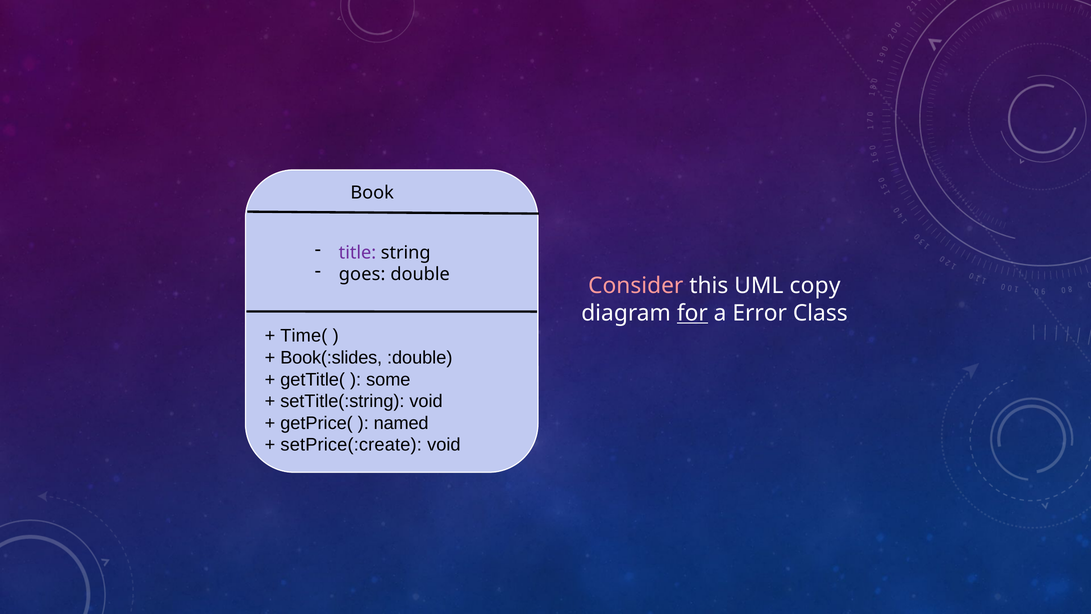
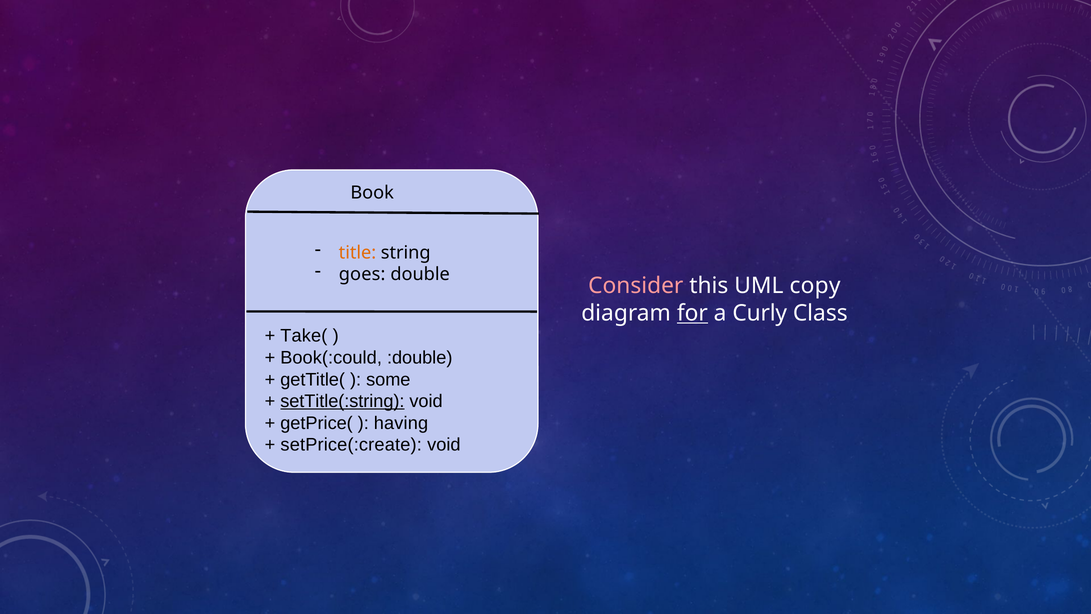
title colour: purple -> orange
Error: Error -> Curly
Time(: Time( -> Take(
Book(:slides: Book(:slides -> Book(:could
setTitle(:string underline: none -> present
named: named -> having
